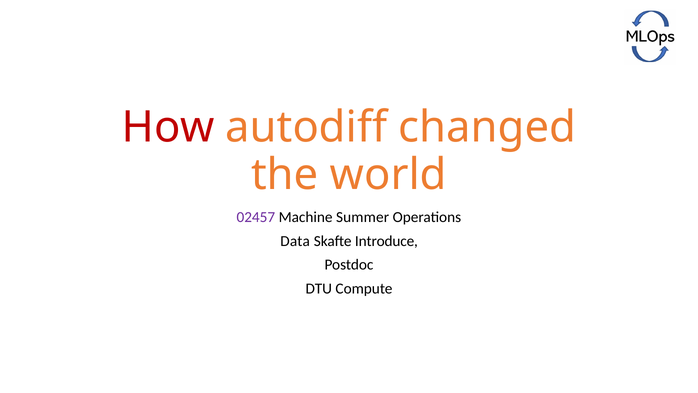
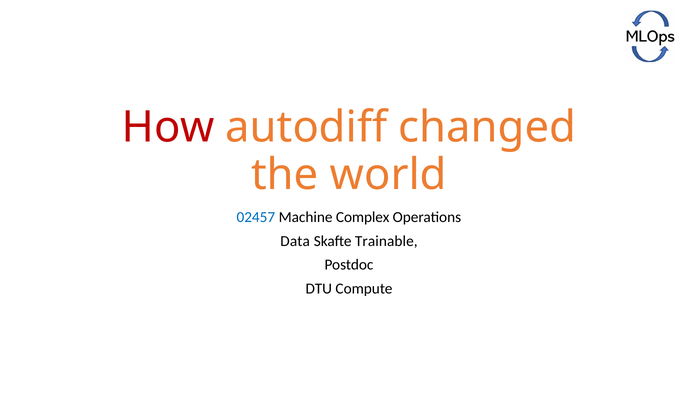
02457 colour: purple -> blue
Summer: Summer -> Complex
Introduce: Introduce -> Trainable
